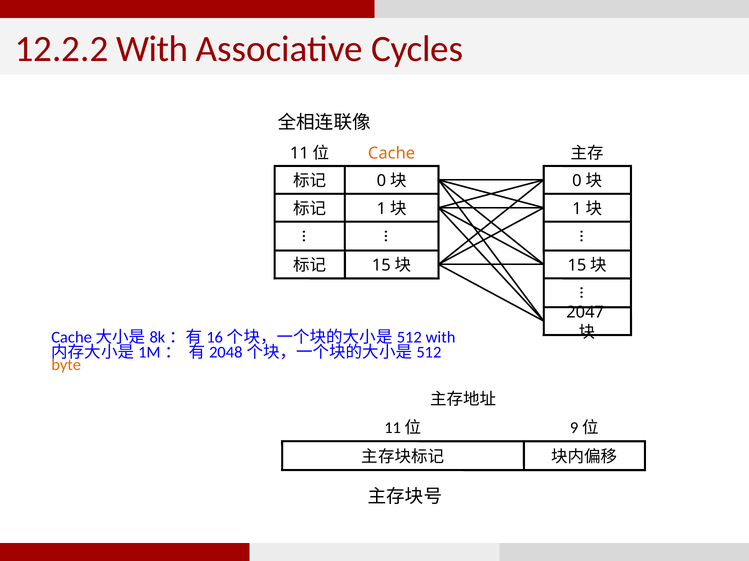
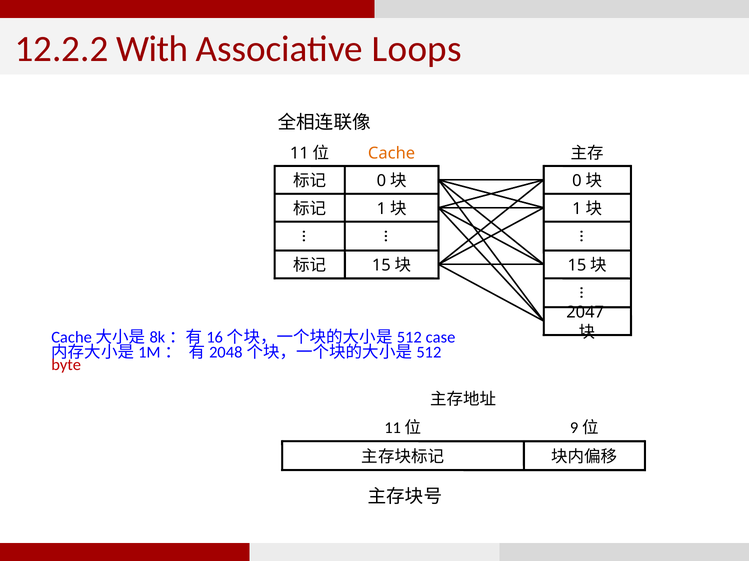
Cycles: Cycles -> Loops
with at (441, 337): with -> case
byte colour: orange -> red
